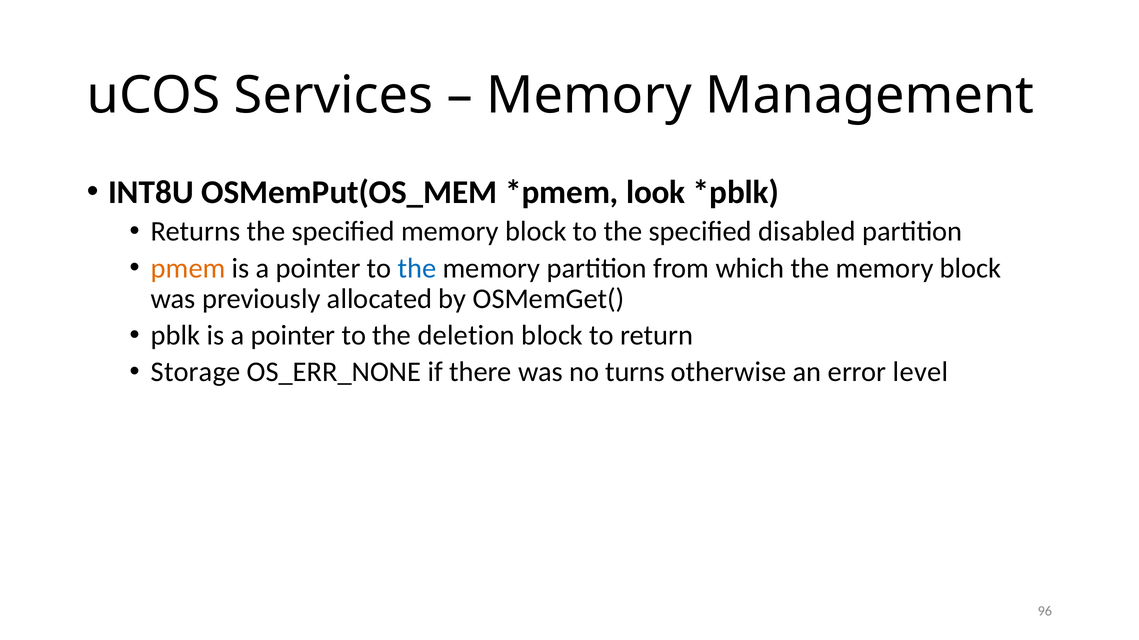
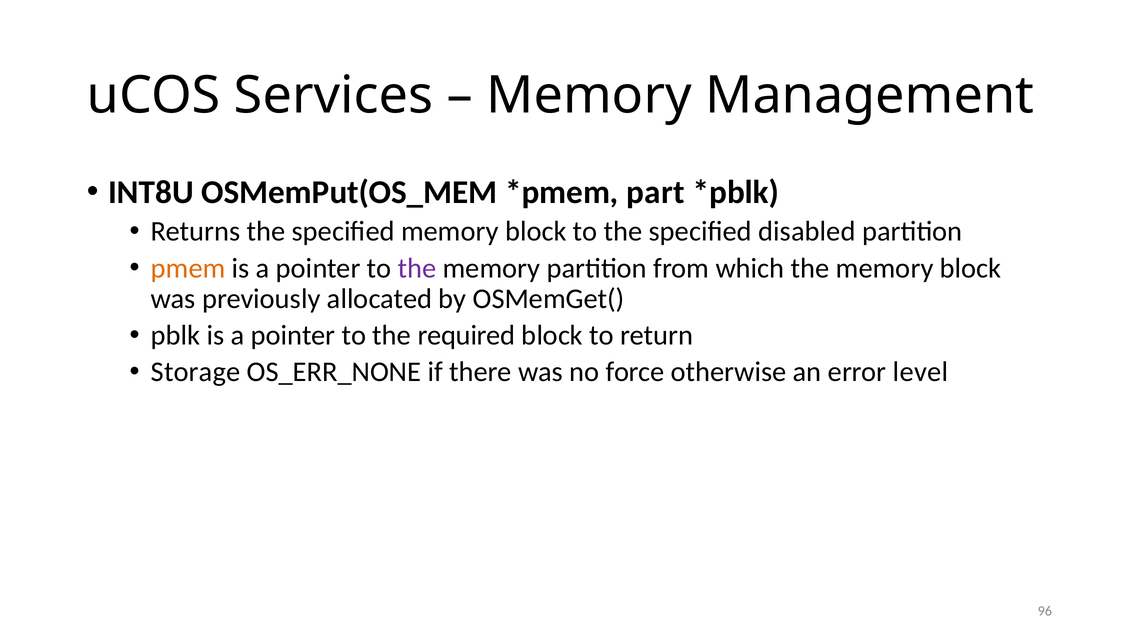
look: look -> part
the at (417, 268) colour: blue -> purple
deletion: deletion -> required
turns: turns -> force
